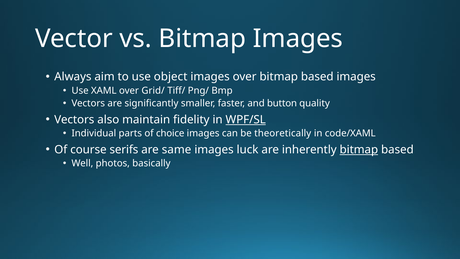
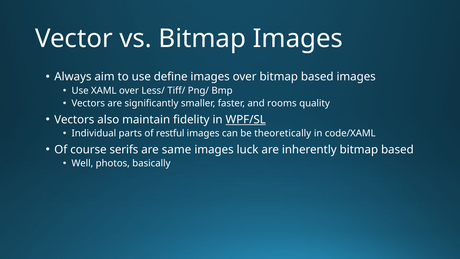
object: object -> define
Grid/: Grid/ -> Less/
button: button -> rooms
choice: choice -> restful
bitmap at (359, 149) underline: present -> none
